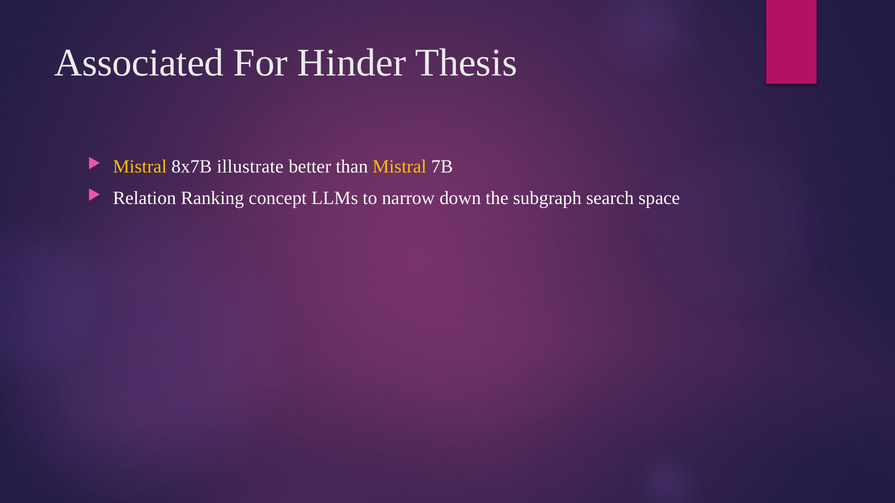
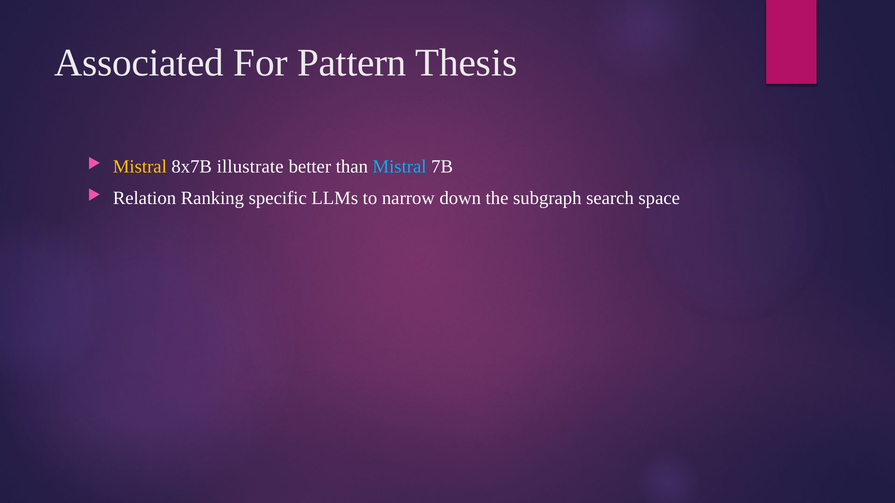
Hinder: Hinder -> Pattern
Mistral at (400, 167) colour: yellow -> light blue
concept: concept -> specific
